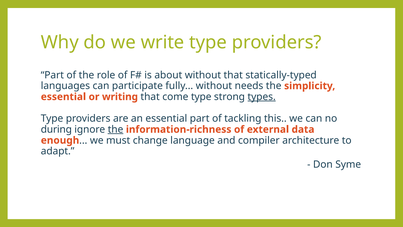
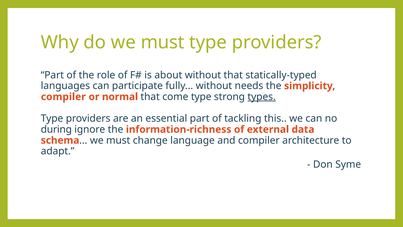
do we write: write -> must
essential at (63, 97): essential -> compiler
writing: writing -> normal
the at (116, 129) underline: present -> none
enough: enough -> schema
